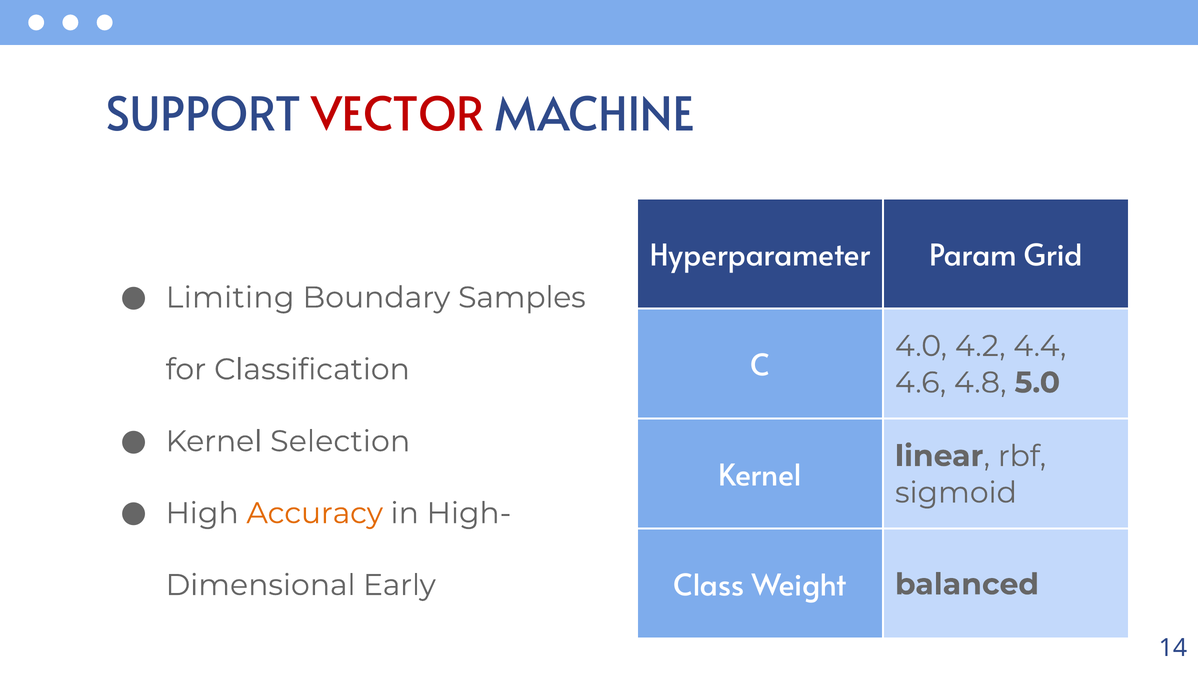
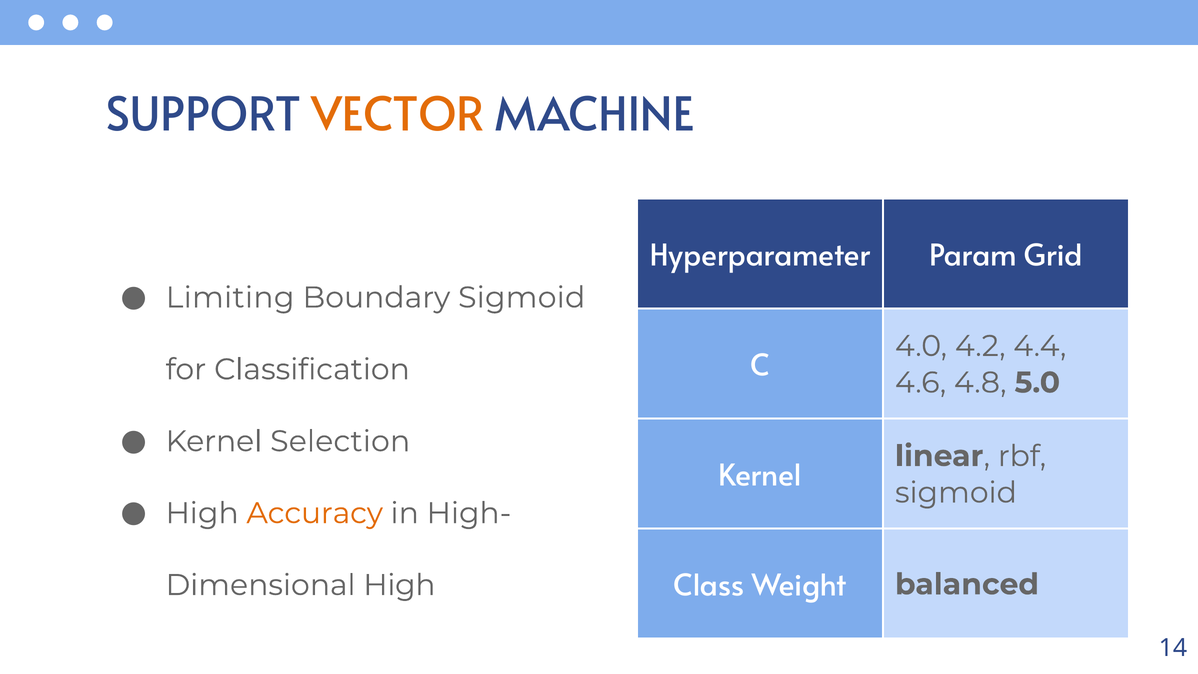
VECTOR colour: red -> orange
Boundary Samples: Samples -> Sigmoid
Early at (399, 585): Early -> High
